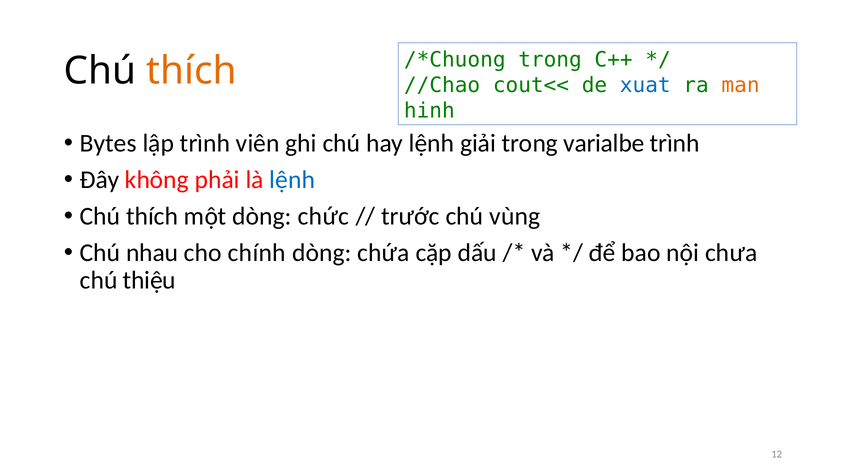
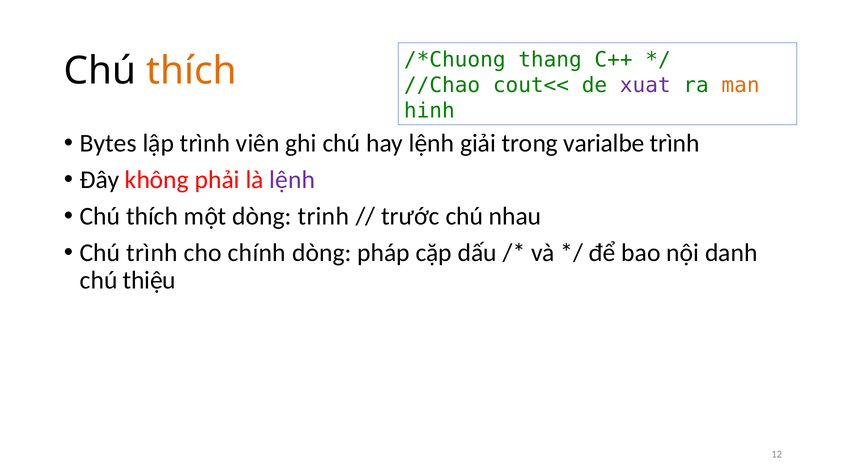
trong at (550, 60): trong -> thang
xuat colour: blue -> purple
lệnh at (292, 180) colour: blue -> purple
chức: chức -> trinh
vùng: vùng -> nhau
Chú nhau: nhau -> trình
chứa: chứa -> pháp
chưa: chưa -> danh
